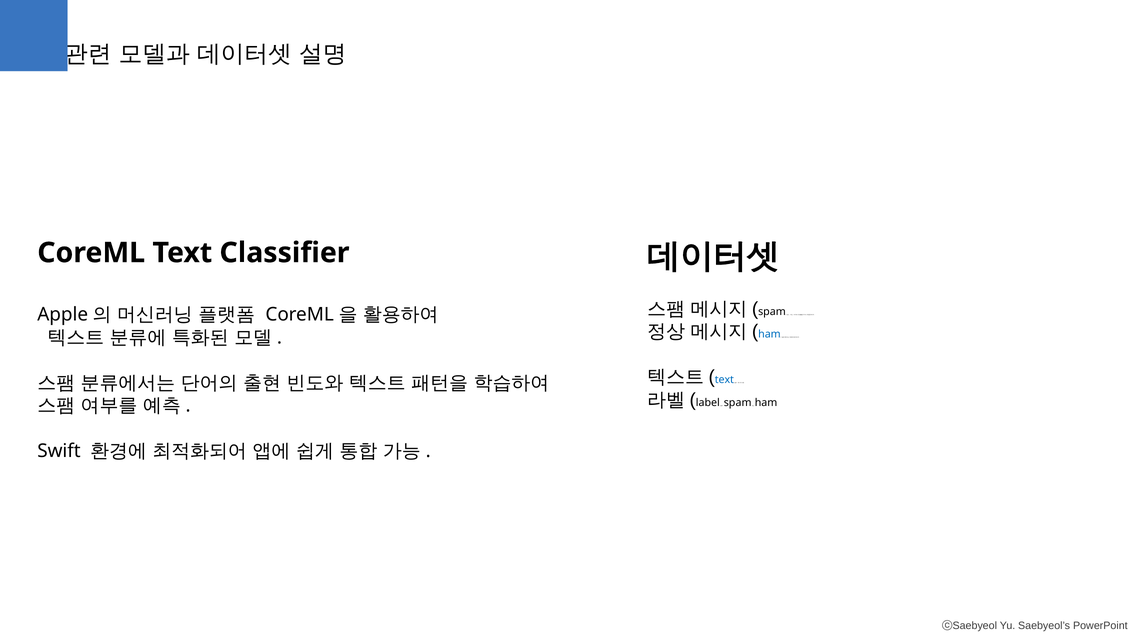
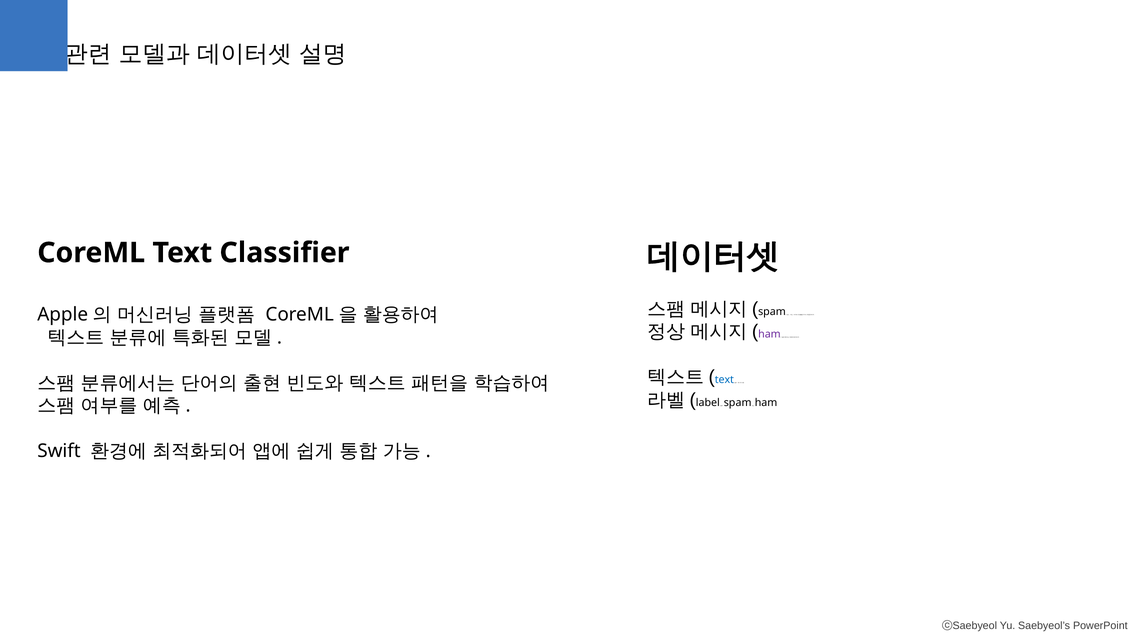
ham at (769, 335) colour: blue -> purple
